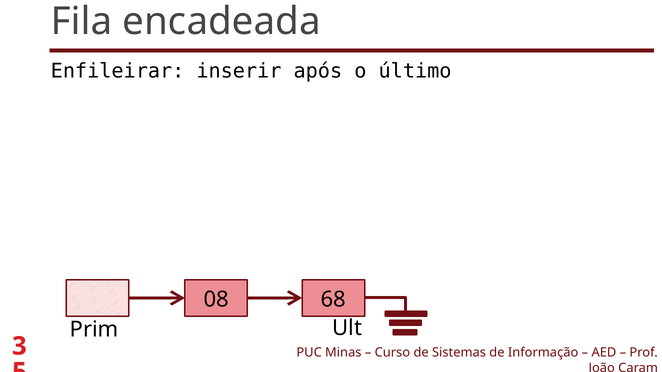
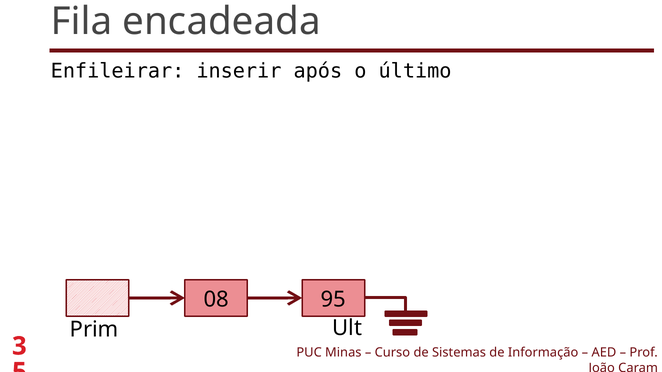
68: 68 -> 95
